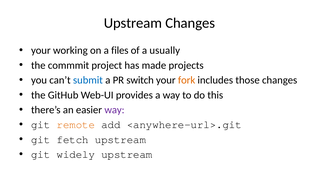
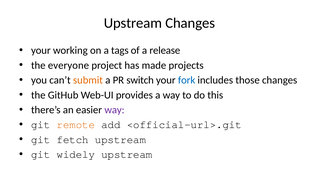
files: files -> tags
usually: usually -> release
commmit: commmit -> everyone
submit colour: blue -> orange
fork colour: orange -> blue
<anywhere-url>.git: <anywhere-url>.git -> <official-url>.git
